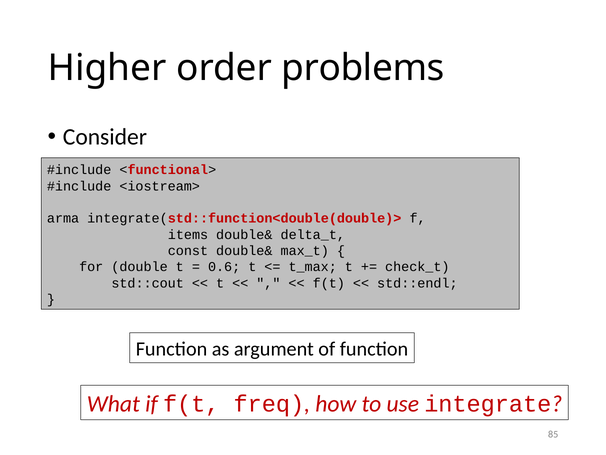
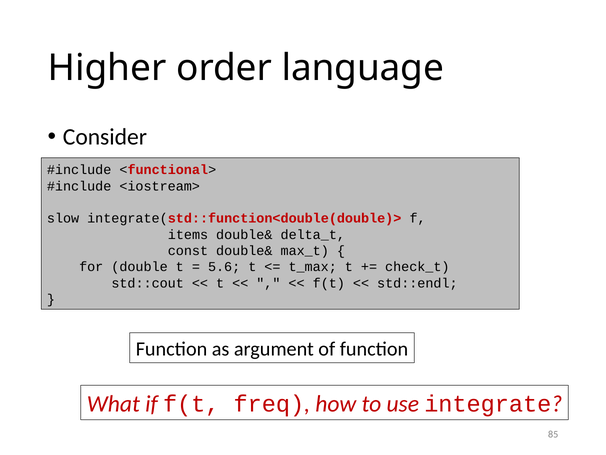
problems: problems -> language
arma: arma -> slow
0.6: 0.6 -> 5.6
